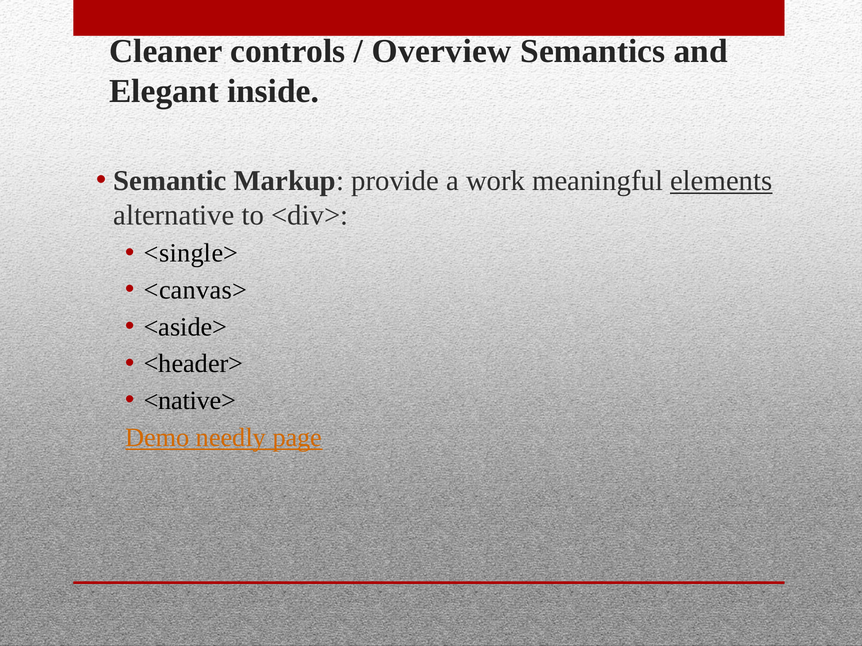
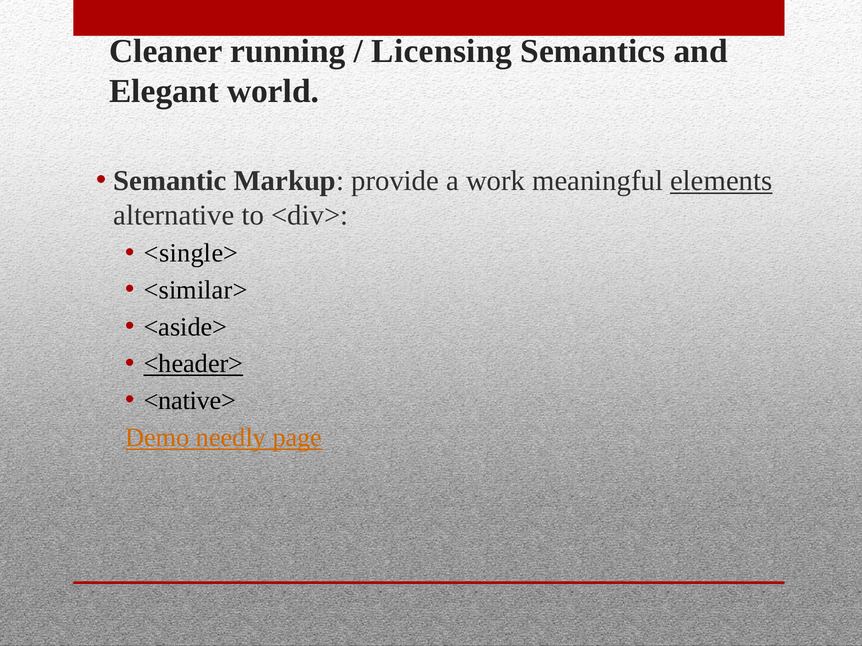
controls: controls -> running
Overview: Overview -> Licensing
inside: inside -> world
<canvas>: <canvas> -> <similar>
<header> underline: none -> present
